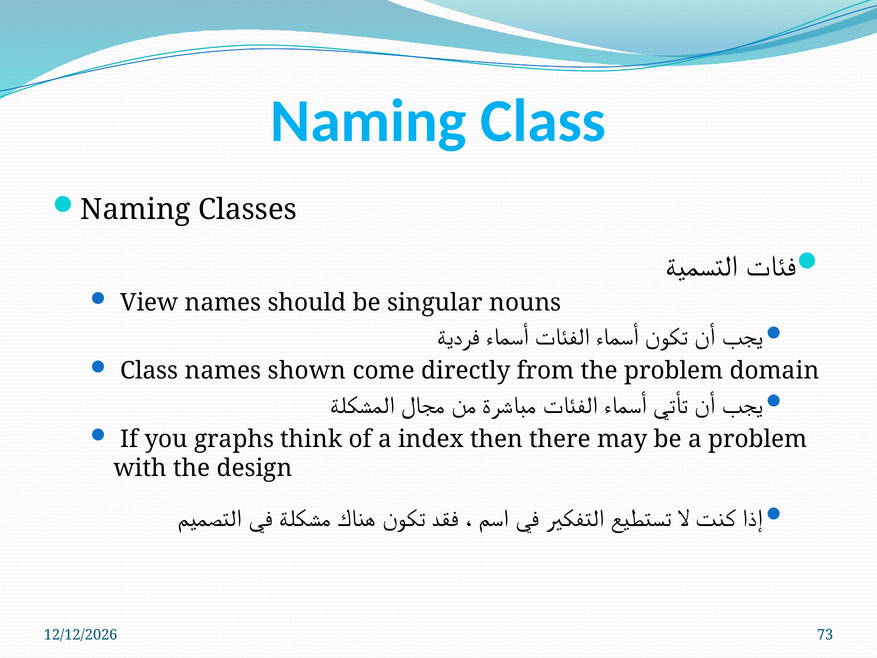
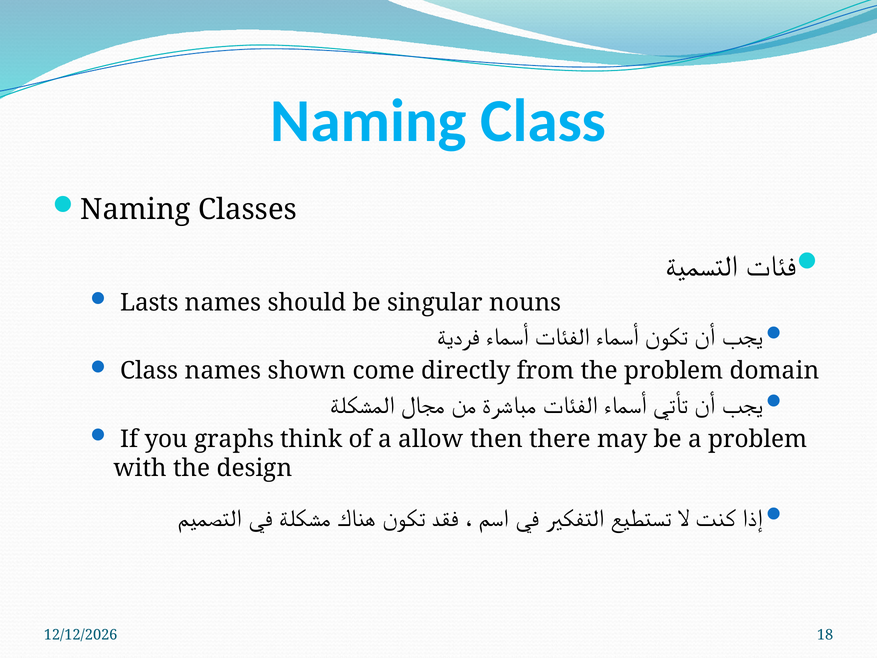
View: View -> Lasts
index: index -> allow
73: 73 -> 18
